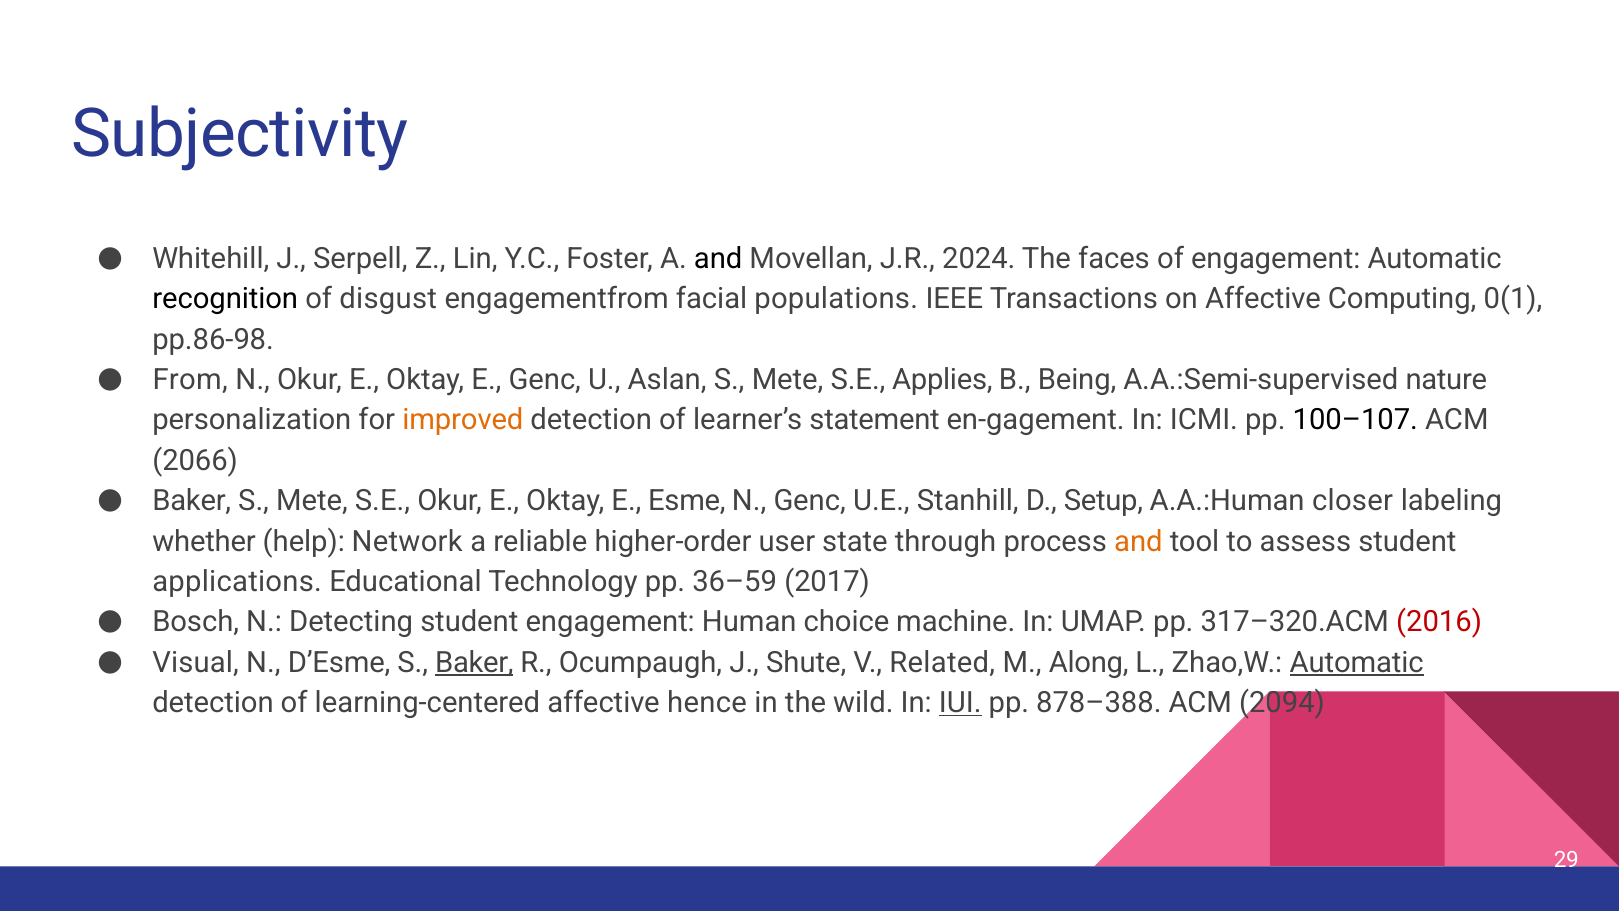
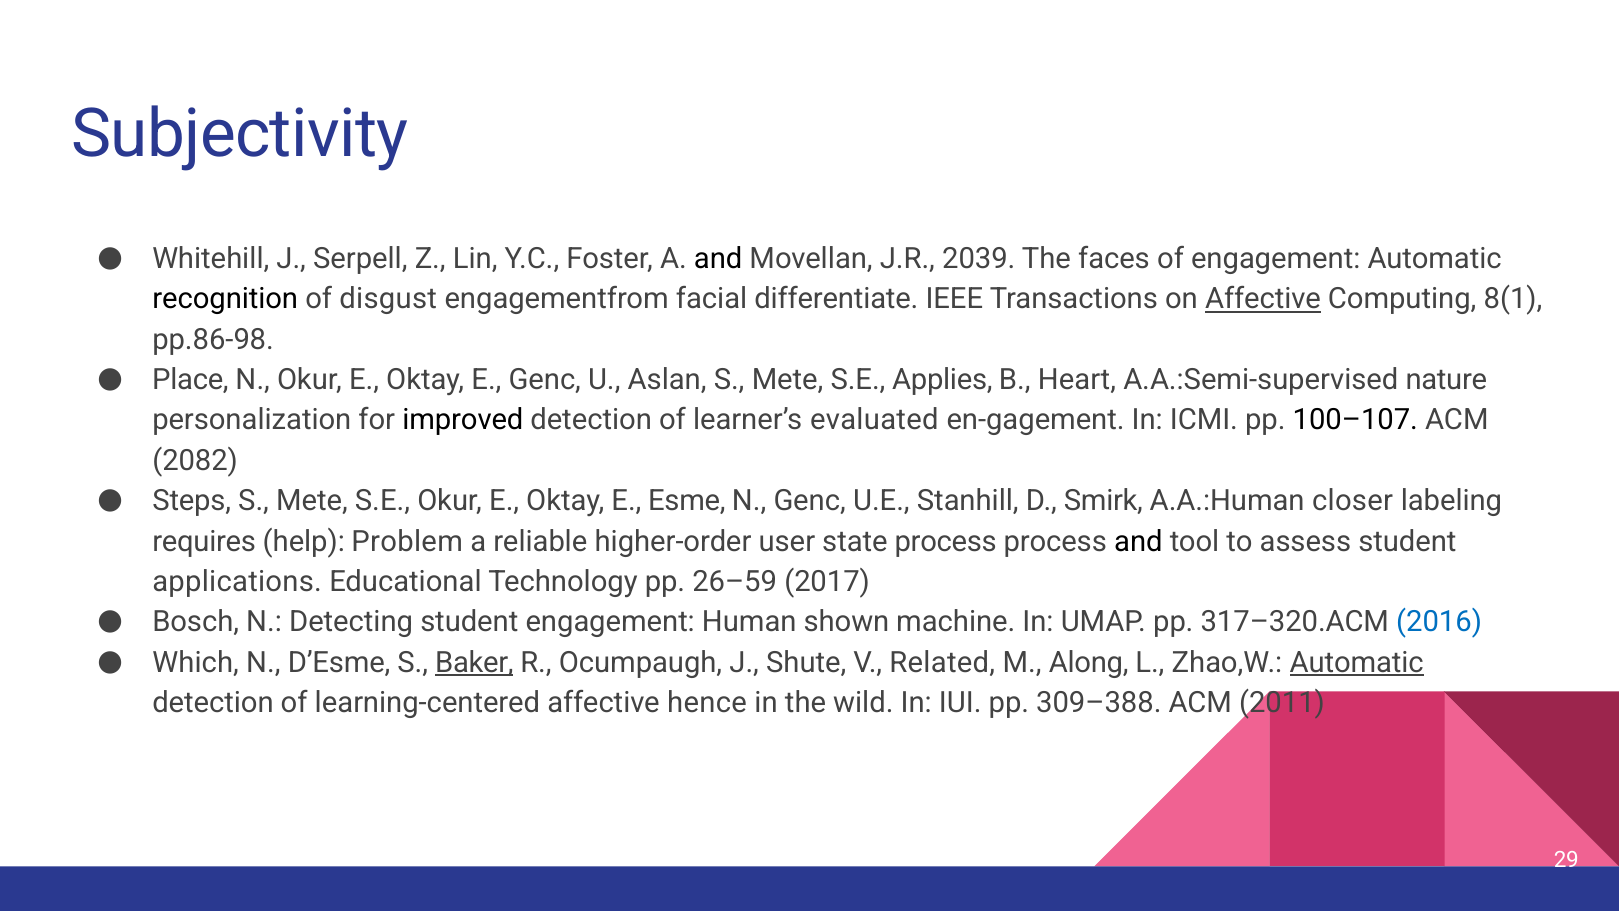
2024: 2024 -> 2039
populations: populations -> differentiate
Affective at (1263, 299) underline: none -> present
0(1: 0(1 -> 8(1
From: From -> Place
Being: Being -> Heart
improved colour: orange -> black
statement: statement -> evaluated
2066: 2066 -> 2082
Baker at (192, 501): Baker -> Steps
Setup: Setup -> Smirk
whether: whether -> requires
Network: Network -> Problem
state through: through -> process
and at (1138, 541) colour: orange -> black
36–59: 36–59 -> 26–59
choice: choice -> shown
2016 colour: red -> blue
Visual: Visual -> Which
IUI underline: present -> none
878–388: 878–388 -> 309–388
2094: 2094 -> 2011
